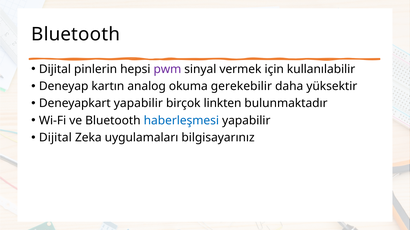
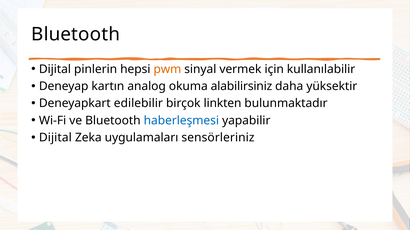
pwm colour: purple -> orange
gerekebilir: gerekebilir -> alabilirsiniz
Deneyapkart yapabilir: yapabilir -> edilebilir
bilgisayarınız: bilgisayarınız -> sensörleriniz
